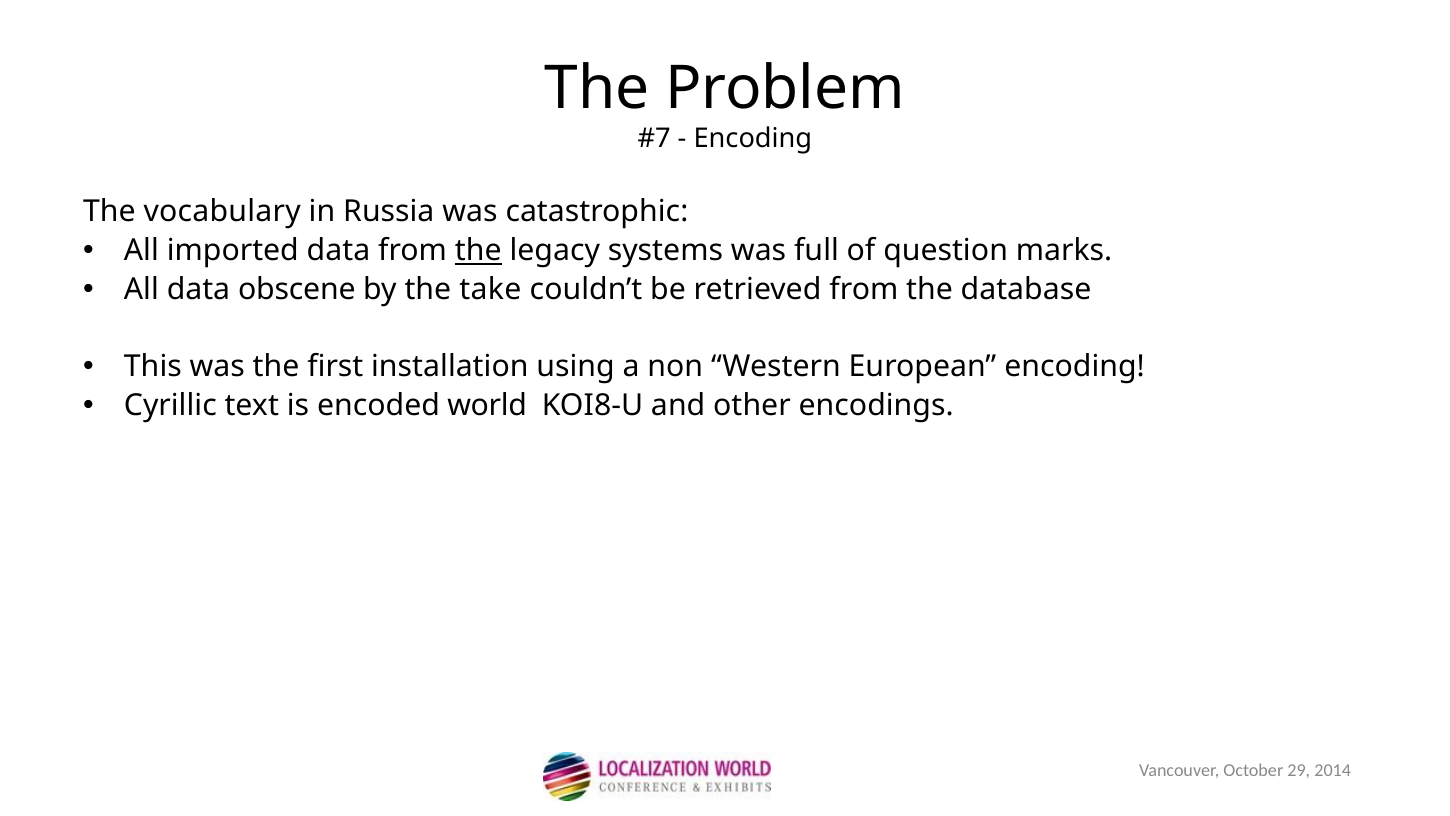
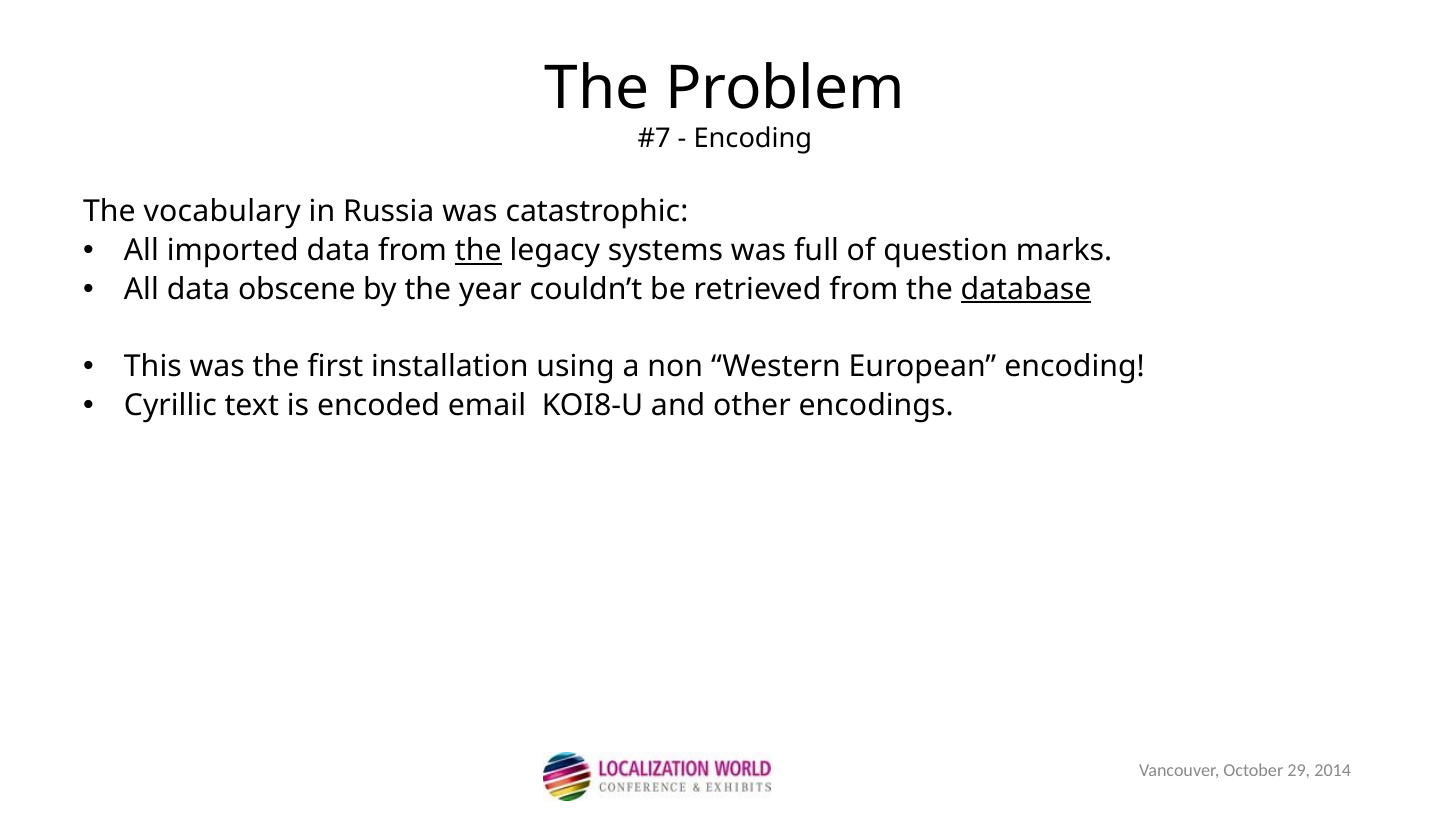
take: take -> year
database underline: none -> present
world: world -> email
